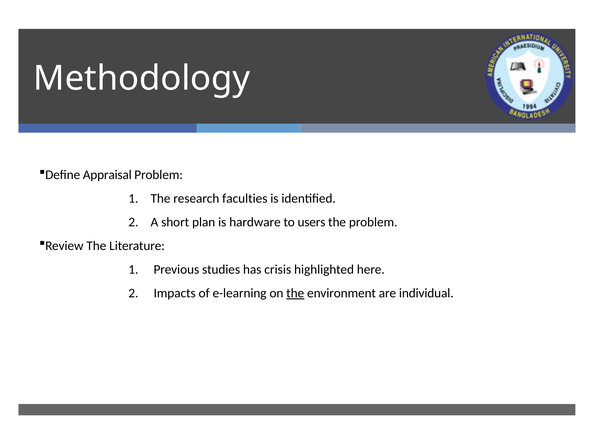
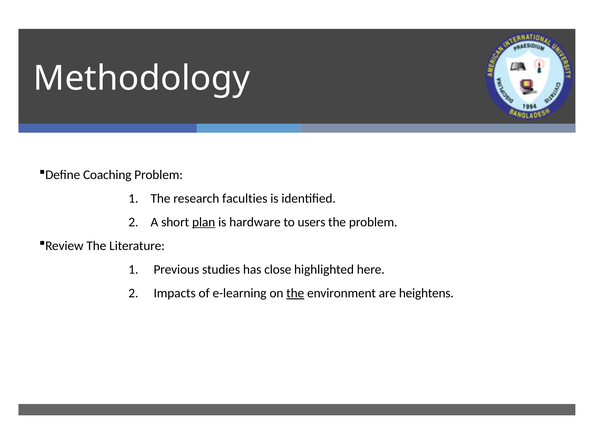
Appraisal: Appraisal -> Coaching
plan underline: none -> present
crisis: crisis -> close
individual: individual -> heightens
